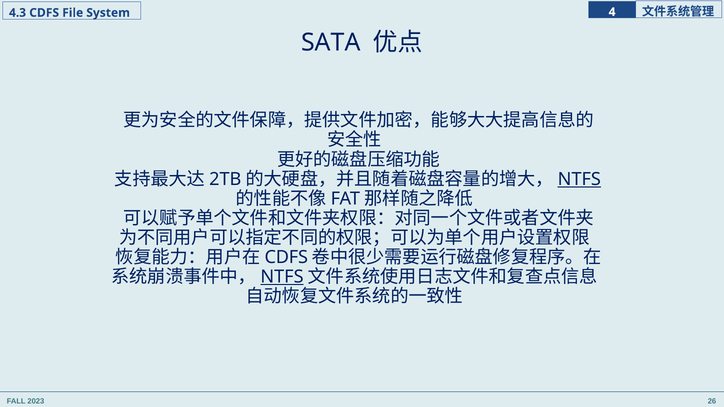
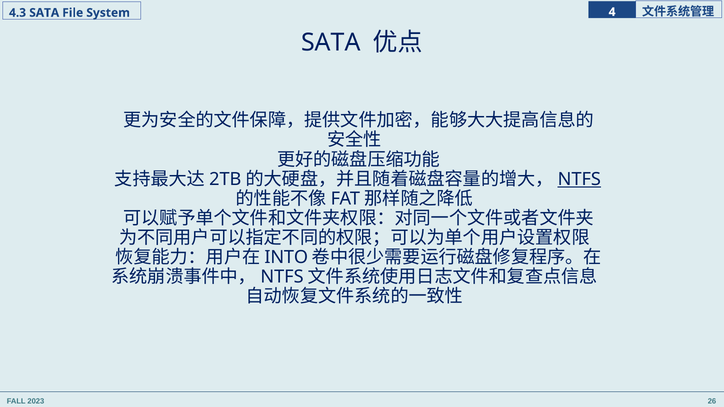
CDFS at (44, 13): CDFS -> SATA
CDFS at (286, 257): CDFS -> INTO
NTFS at (282, 277) underline: present -> none
